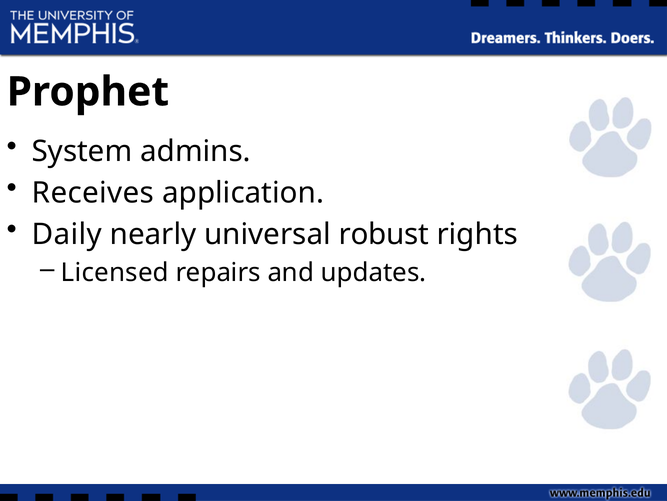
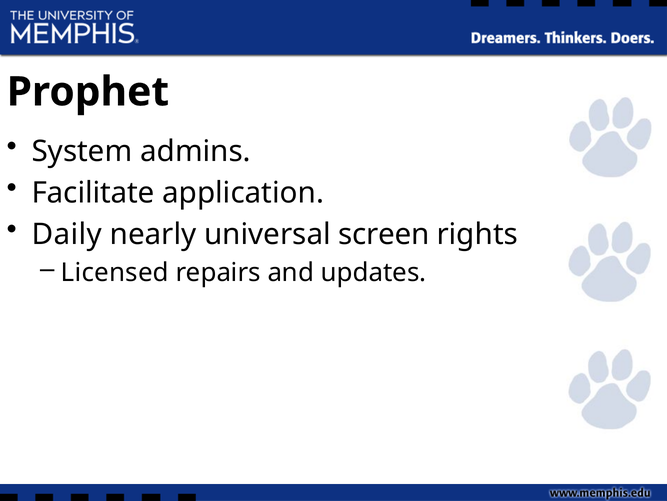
Receives: Receives -> Facilitate
robust: robust -> screen
